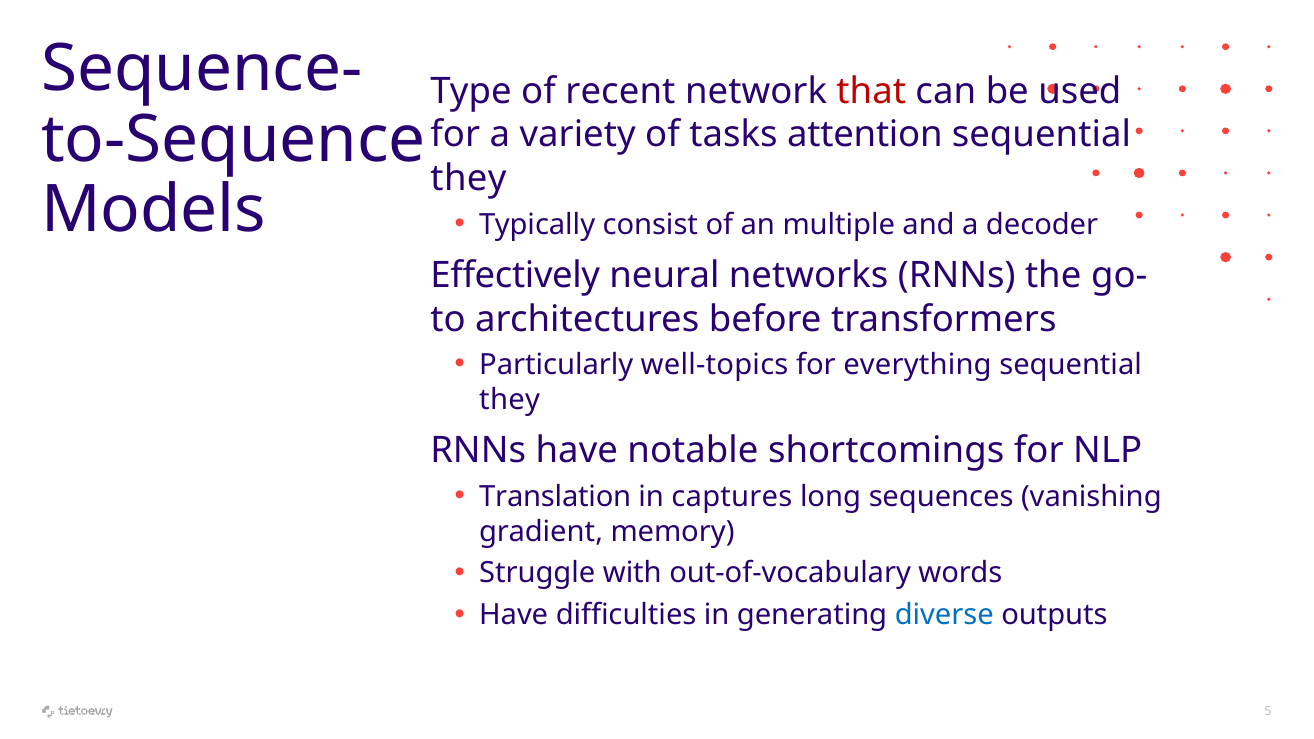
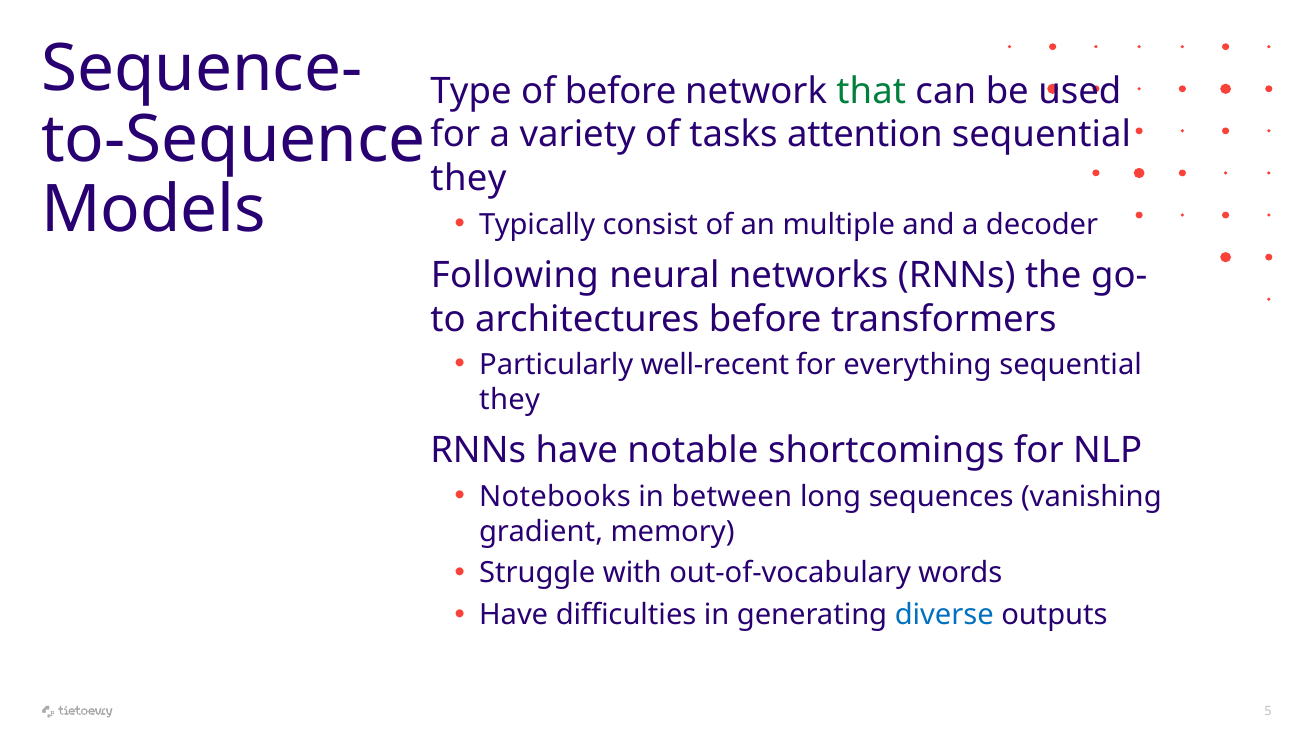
of recent: recent -> before
that colour: red -> green
Effectively: Effectively -> Following
well-topics: well-topics -> well-recent
Translation: Translation -> Notebooks
captures: captures -> between
